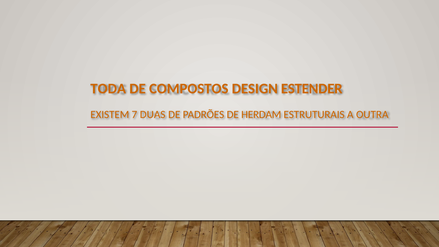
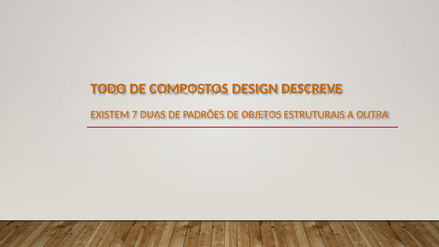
TODA: TODA -> TODO
ESTENDER: ESTENDER -> DESCREVE
HERDAM: HERDAM -> OBJETOS
